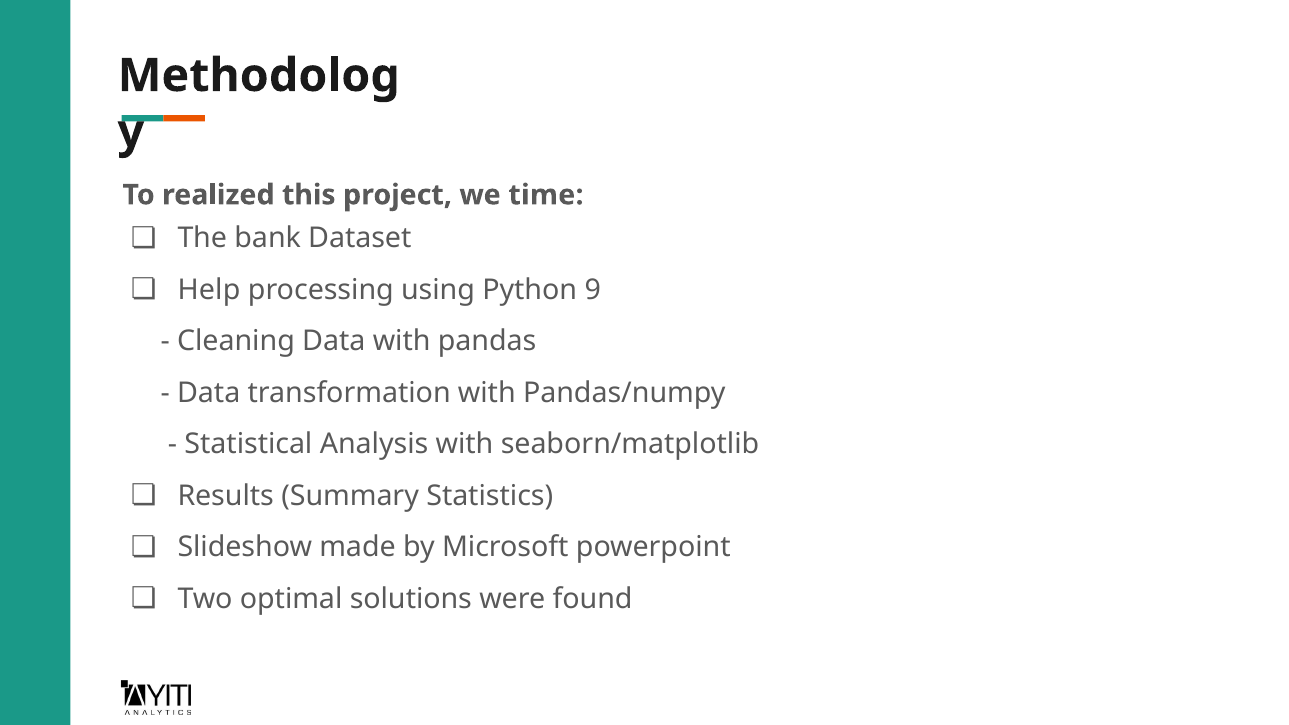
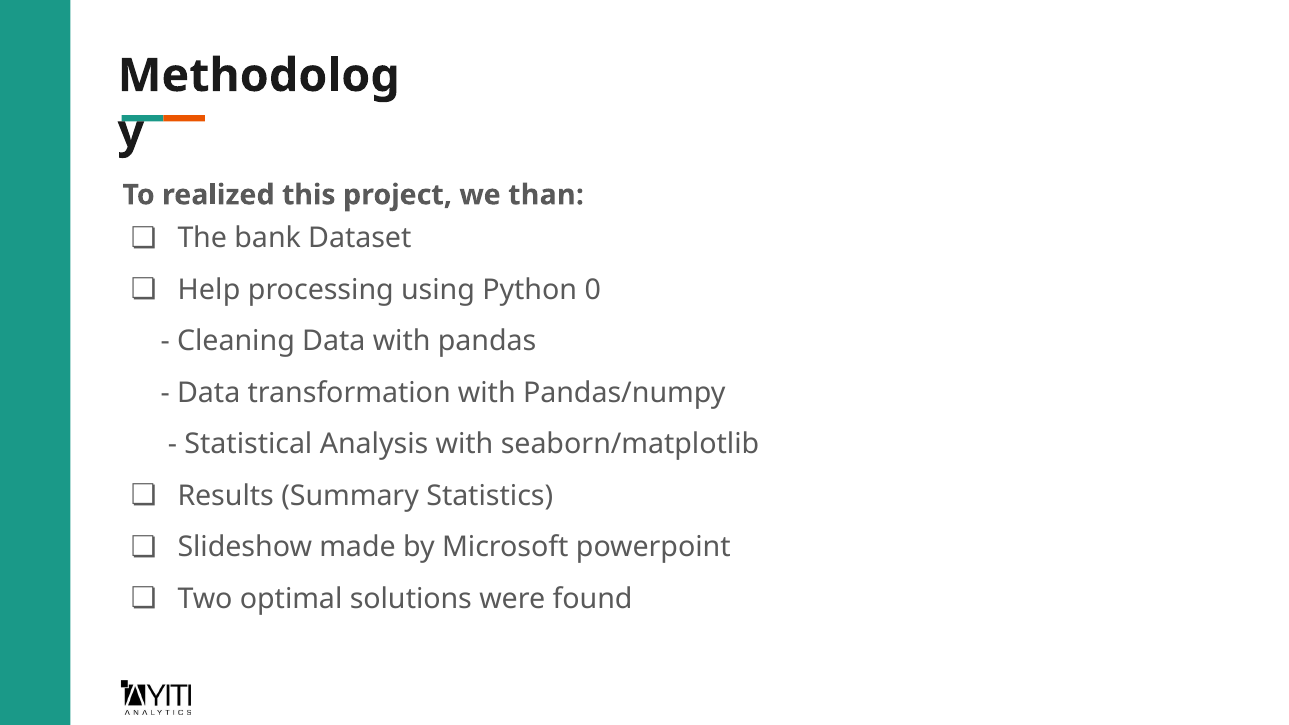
time: time -> than
9: 9 -> 0
